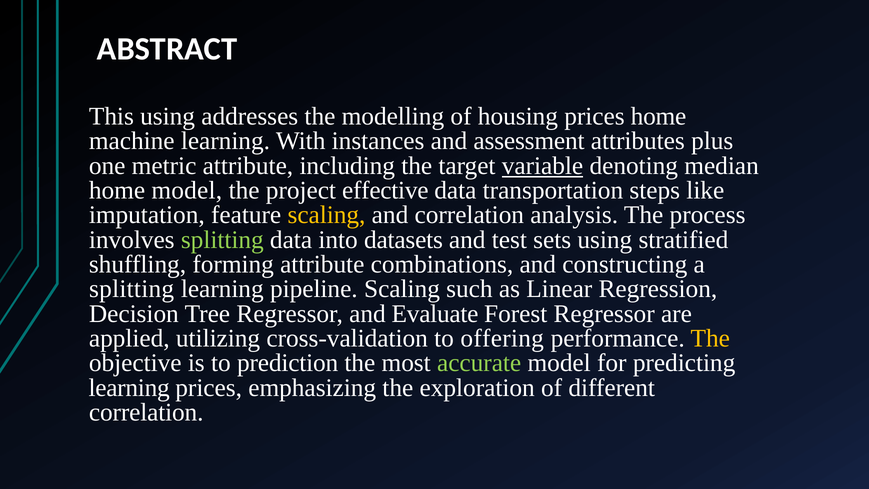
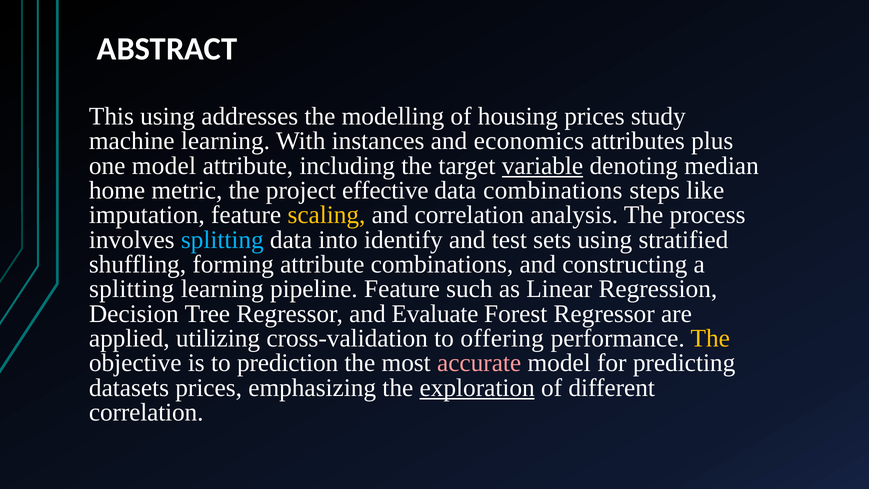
prices home: home -> study
assessment: assessment -> economics
one metric: metric -> model
home model: model -> metric
data transportation: transportation -> combinations
splitting at (222, 240) colour: light green -> light blue
datasets: datasets -> identify
pipeline Scaling: Scaling -> Feature
accurate colour: light green -> pink
learning at (129, 388): learning -> datasets
exploration underline: none -> present
